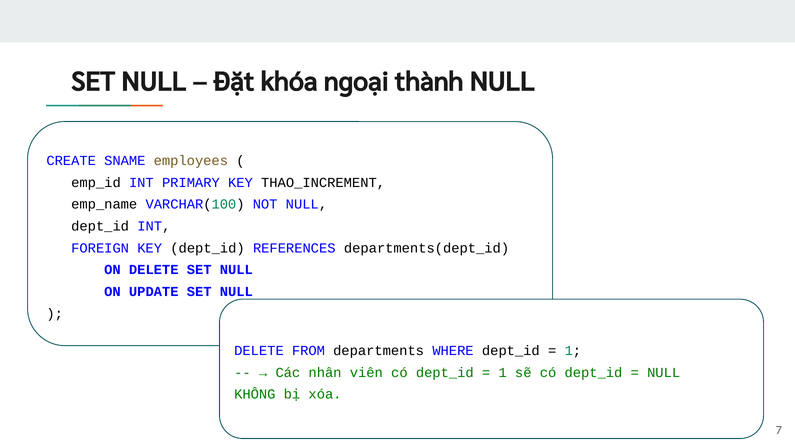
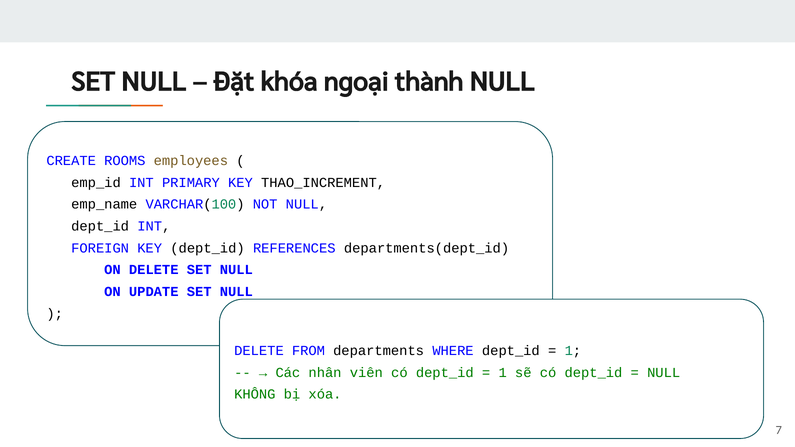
SNAME: SNAME -> ROOMS
